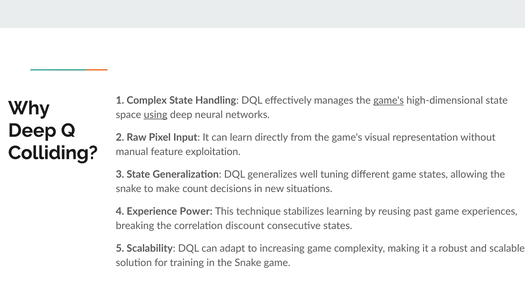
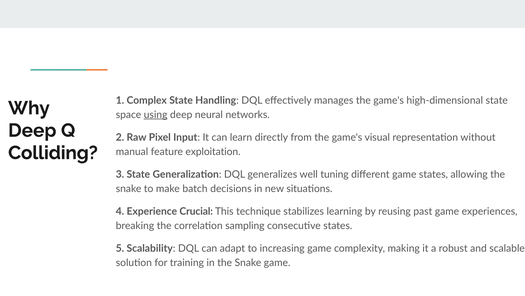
game's at (389, 100) underline: present -> none
count: count -> batch
Power: Power -> Crucial
discount: discount -> sampling
